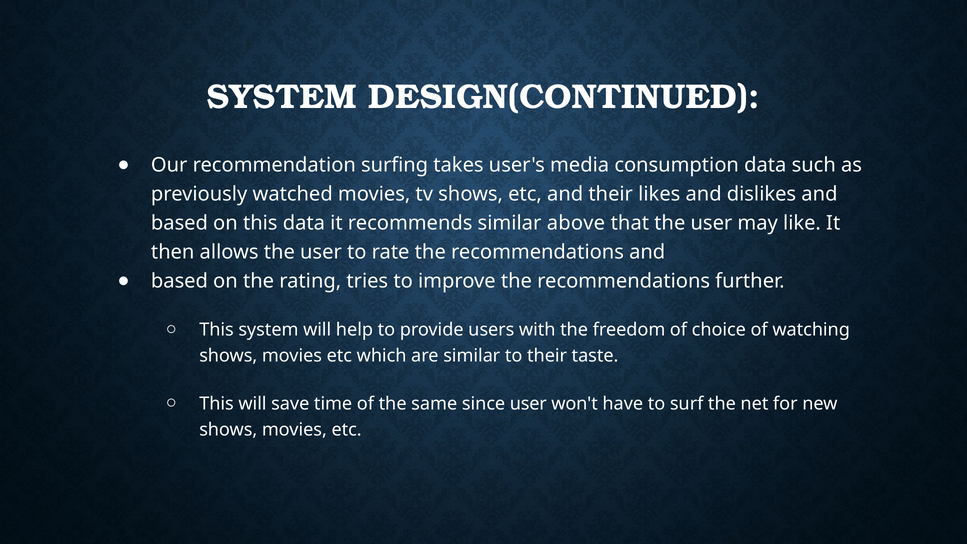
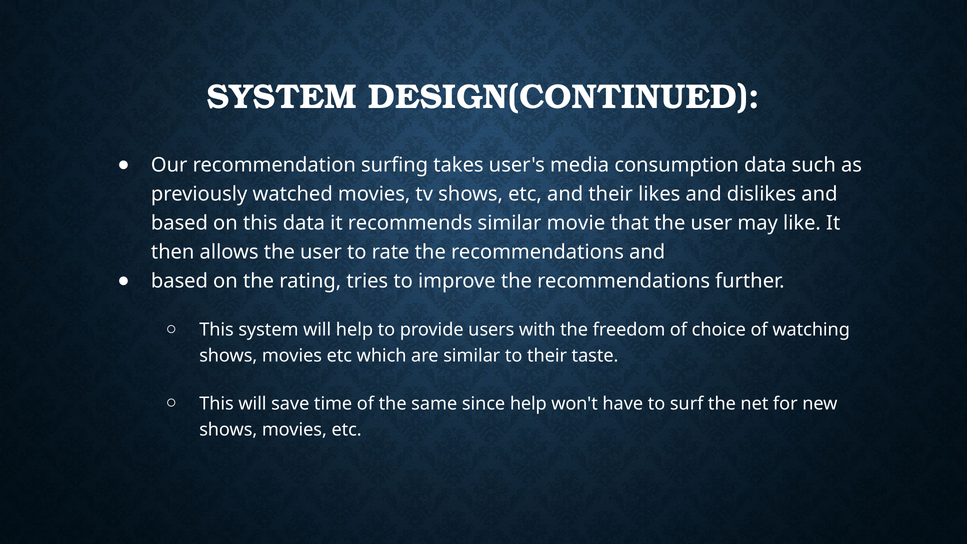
above: above -> movie
since user: user -> help
